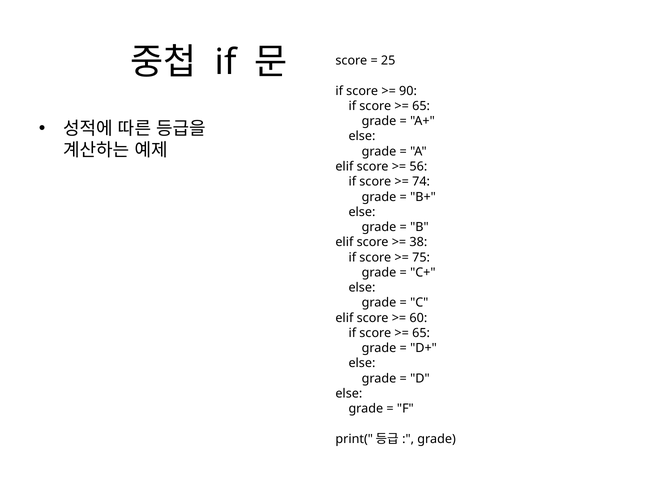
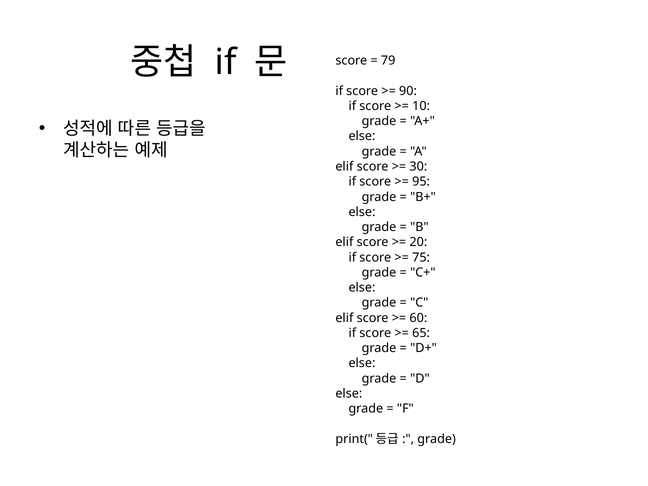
25: 25 -> 79
65 at (421, 106): 65 -> 10
56: 56 -> 30
74: 74 -> 95
38: 38 -> 20
